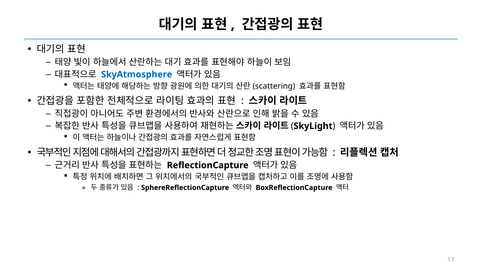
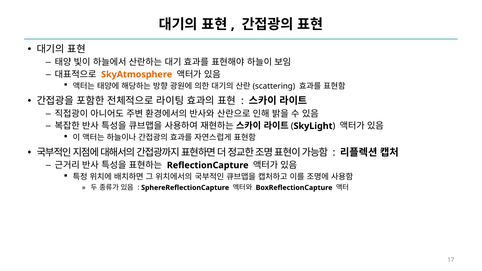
SkyAtmosphere colour: blue -> orange
